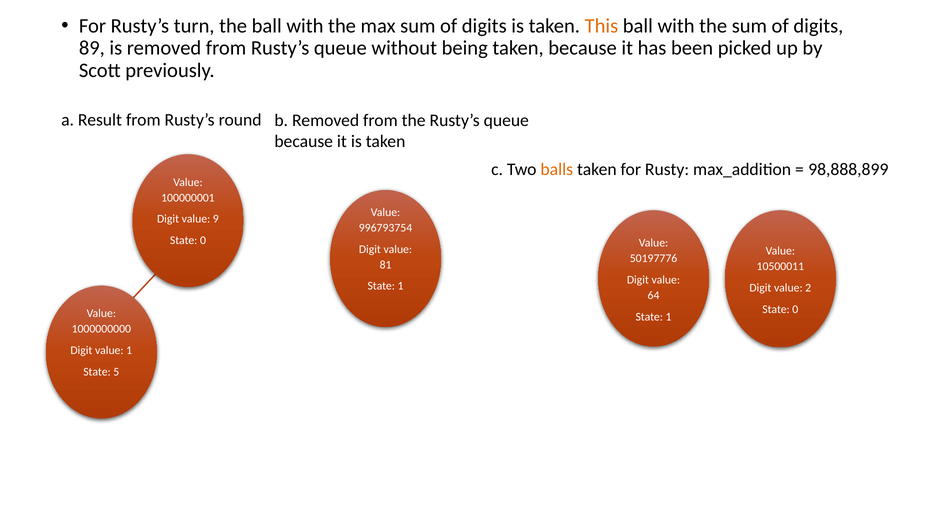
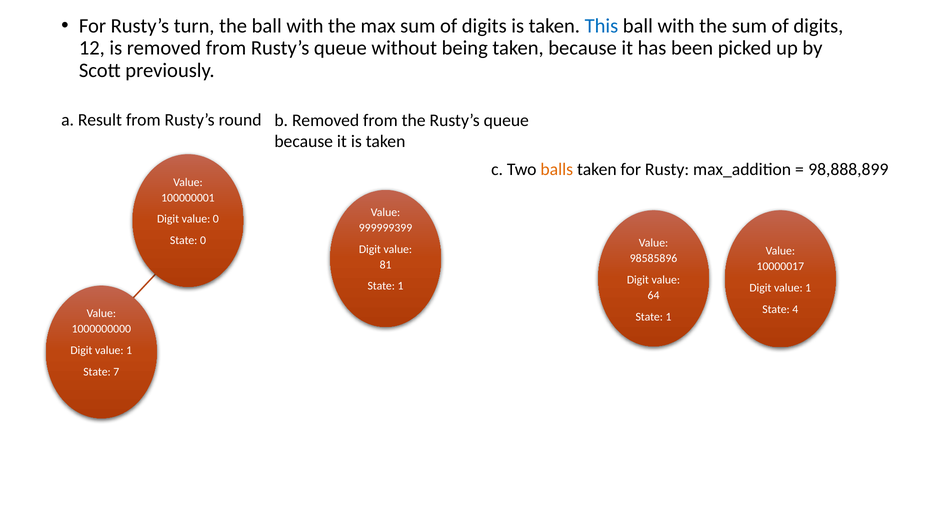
This colour: orange -> blue
89: 89 -> 12
value 9: 9 -> 0
996793754: 996793754 -> 999999399
50197776: 50197776 -> 98585896
10500011: 10500011 -> 10000017
2 at (808, 288): 2 -> 1
0 at (795, 309): 0 -> 4
5: 5 -> 7
